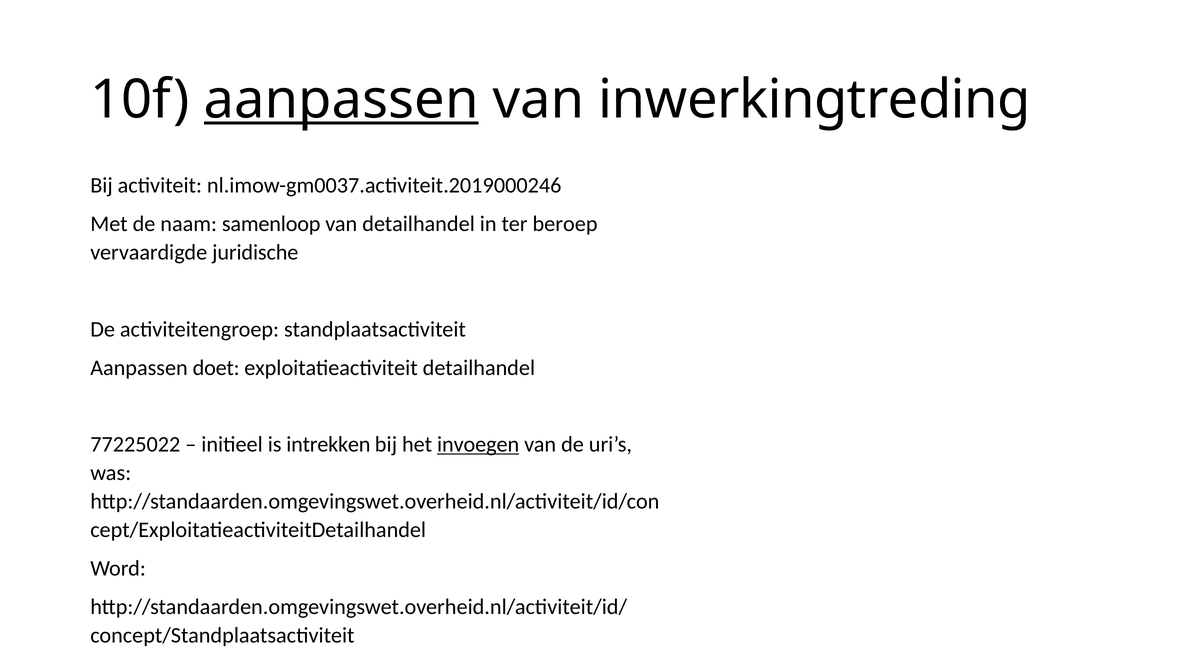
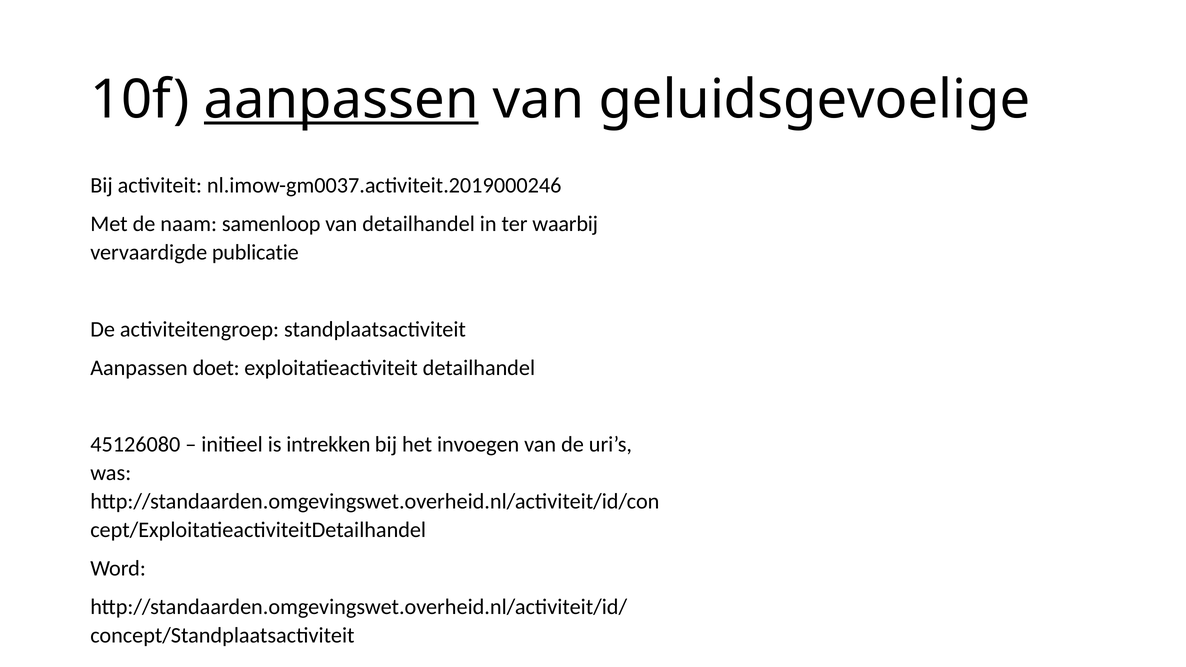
inwerkingtreding: inwerkingtreding -> geluidsgevoelige
beroep: beroep -> waarbij
juridische: juridische -> publicatie
77225022: 77225022 -> 45126080
invoegen underline: present -> none
